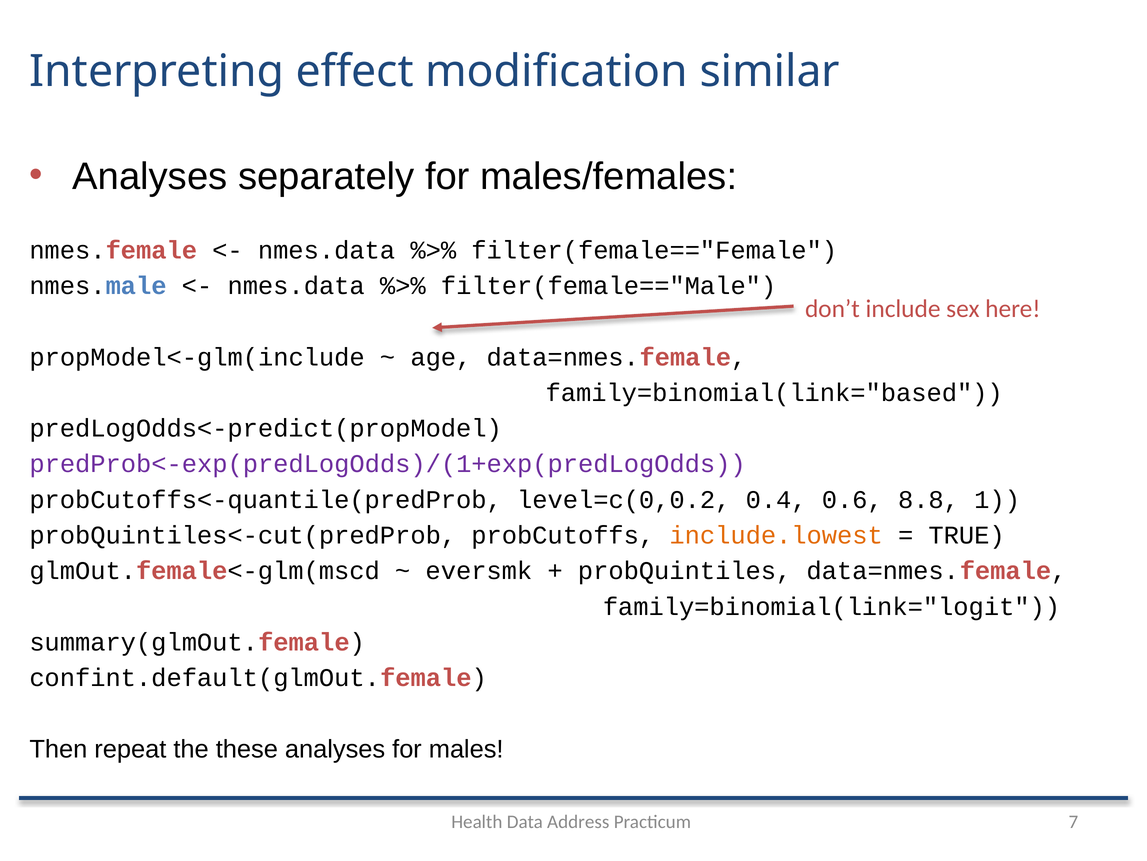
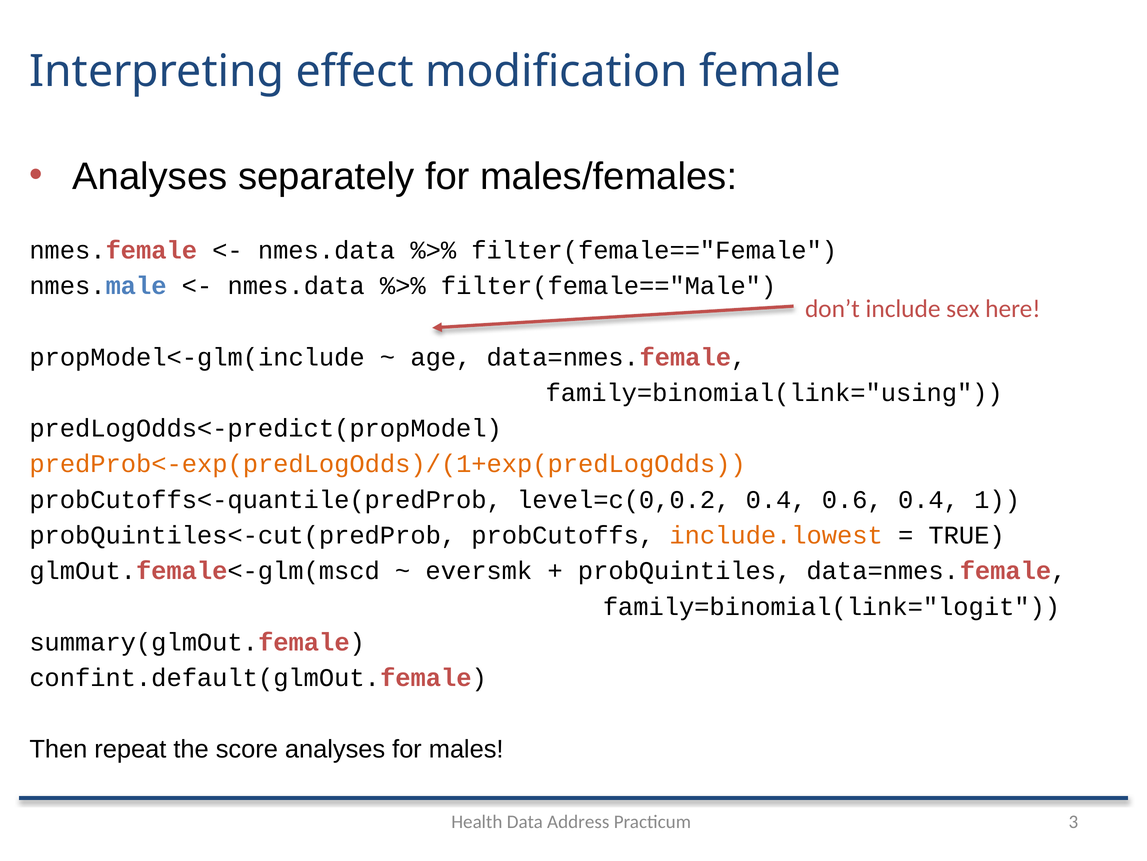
similar: similar -> female
family=binomial(link="based: family=binomial(link="based -> family=binomial(link="using
predProb<-exp(predLogOdds)/(1+exp(predLogOdds colour: purple -> orange
0.6 8.8: 8.8 -> 0.4
these: these -> score
7: 7 -> 3
